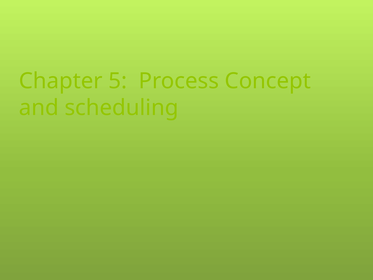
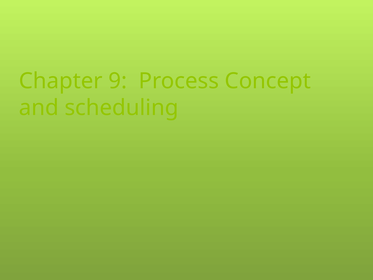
5: 5 -> 9
